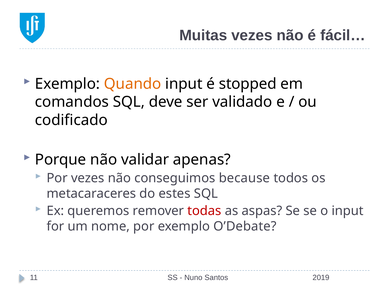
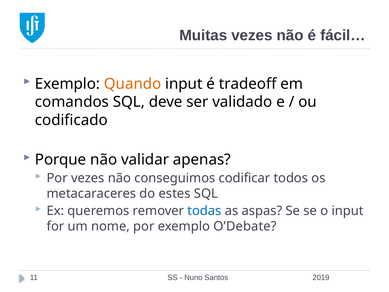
stopped: stopped -> tradeoff
because: because -> codificar
todas colour: red -> blue
